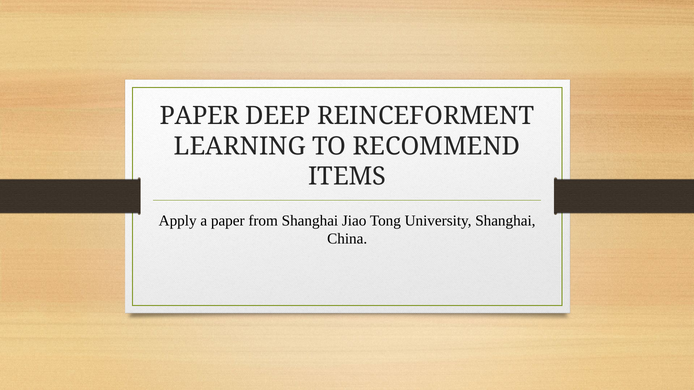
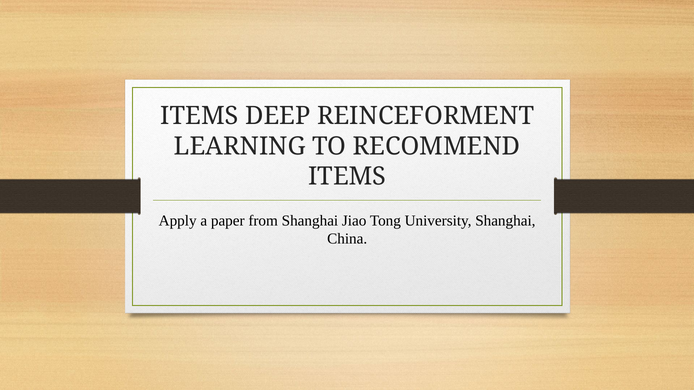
PAPER at (200, 116): PAPER -> ITEMS
